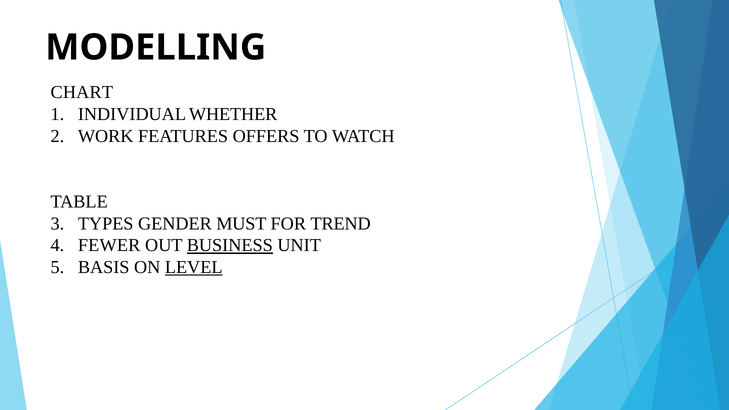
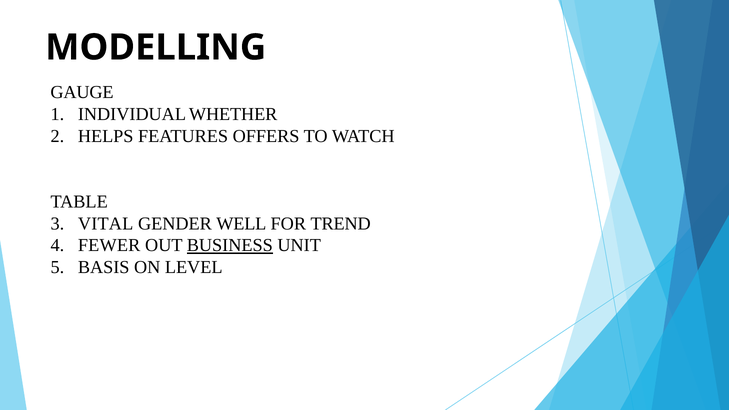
CHART: CHART -> GAUGE
WORK: WORK -> HELPS
TYPES: TYPES -> VITAL
MUST: MUST -> WELL
LEVEL underline: present -> none
